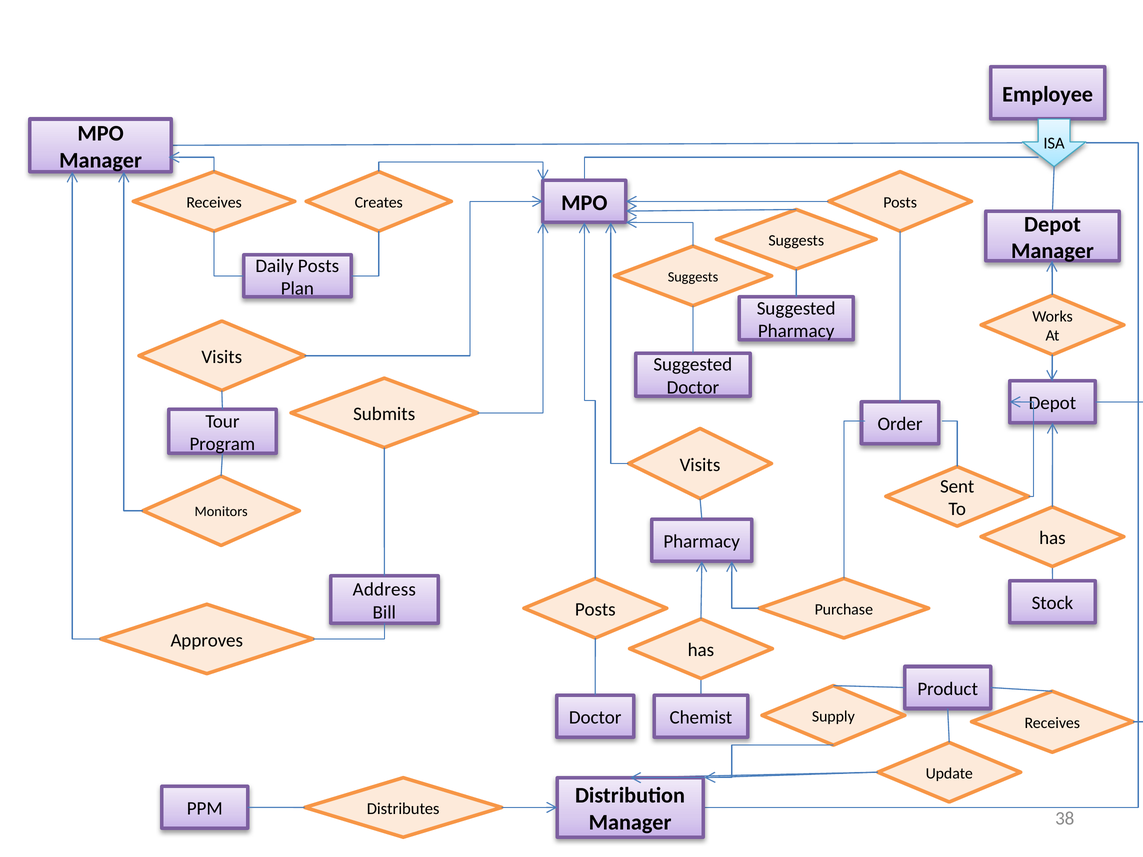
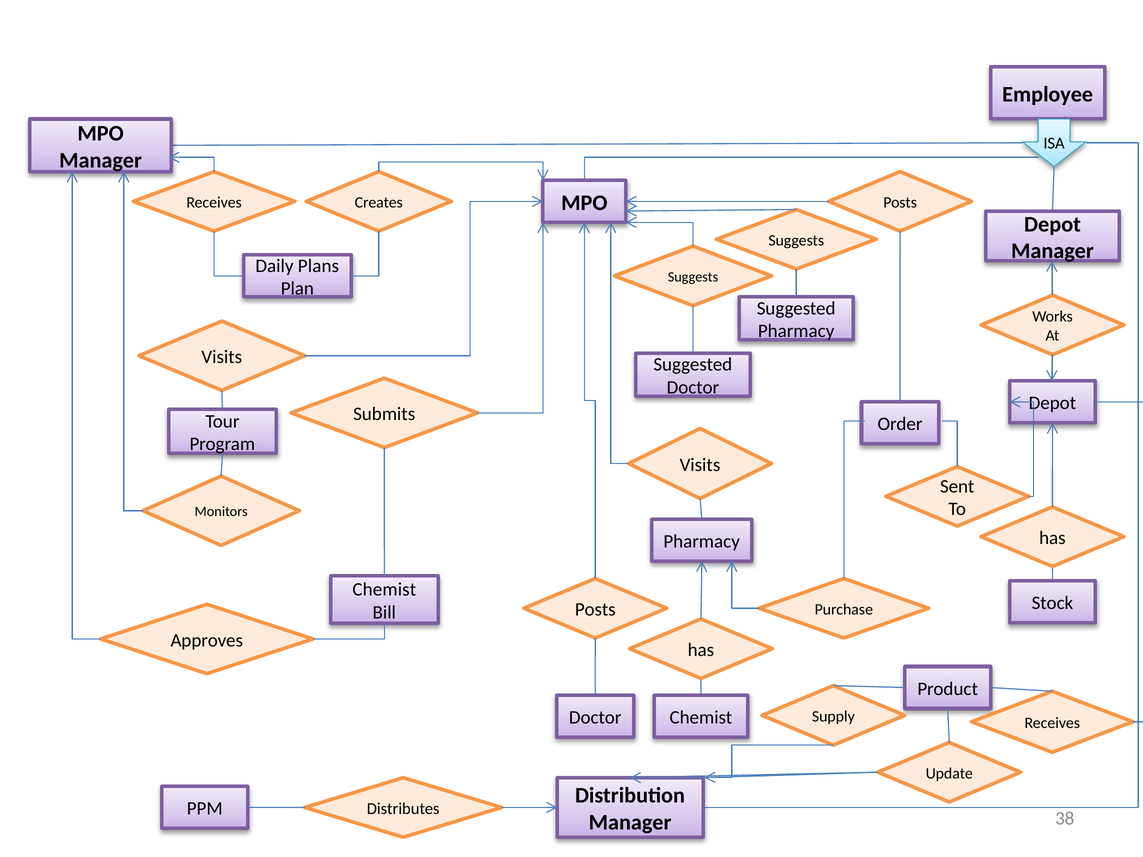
Daily Posts: Posts -> Plans
Address at (384, 590): Address -> Chemist
